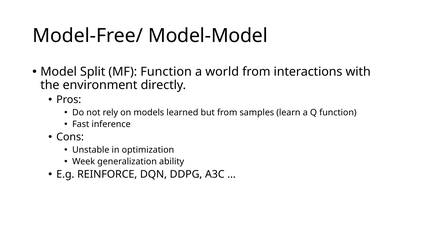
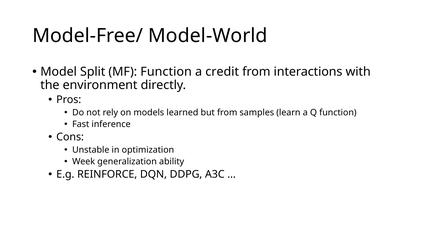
Model-Model: Model-Model -> Model-World
world: world -> credit
